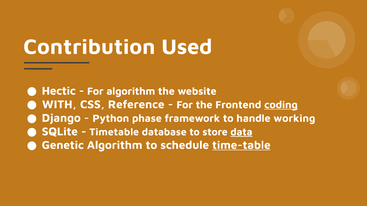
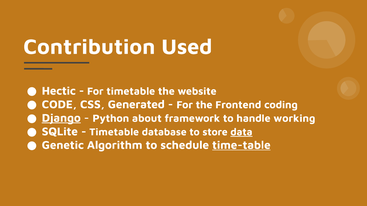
For algorithm: algorithm -> timetable
WITH: WITH -> CODE
Reference: Reference -> Generated
coding underline: present -> none
Django underline: none -> present
phase: phase -> about
